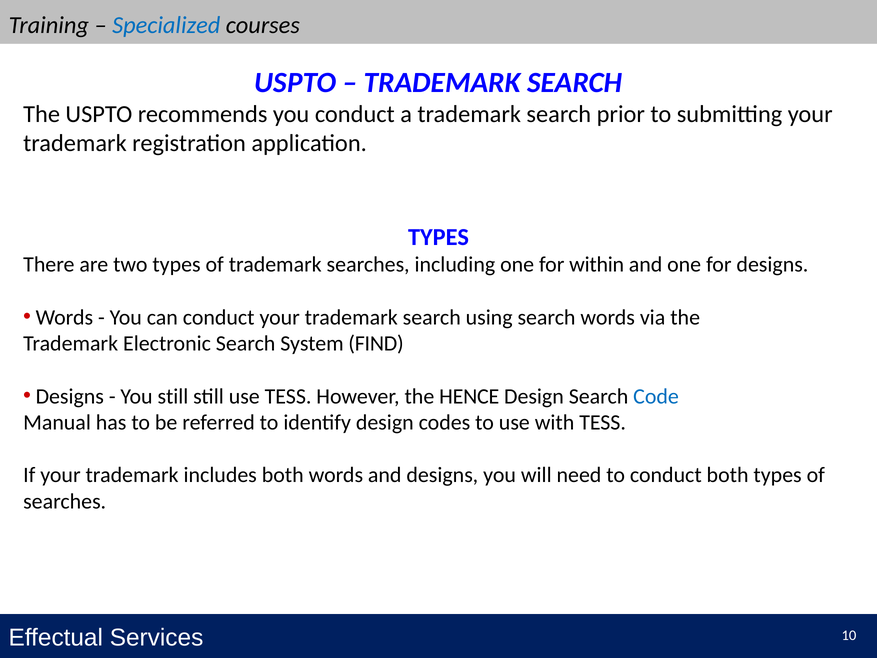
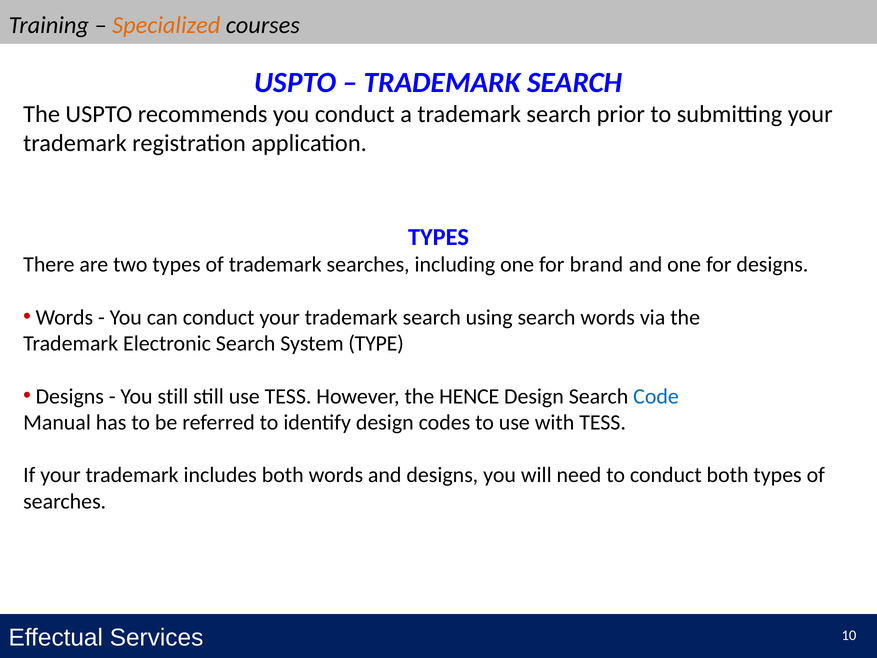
Specialized colour: blue -> orange
within: within -> brand
FIND: FIND -> TYPE
